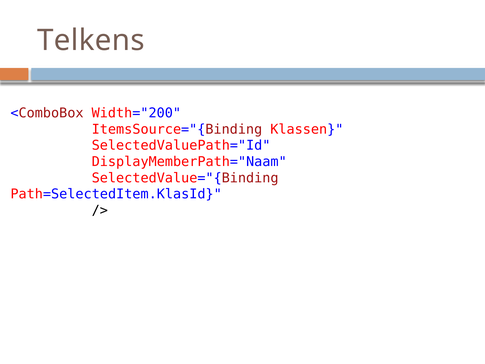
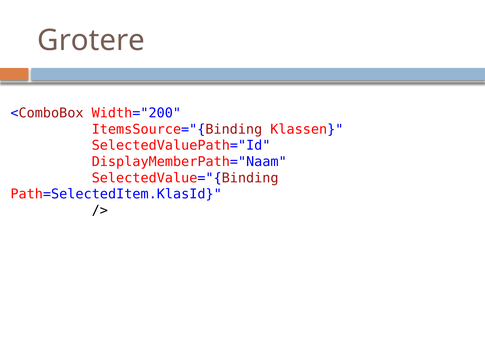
Telkens: Telkens -> Grotere
